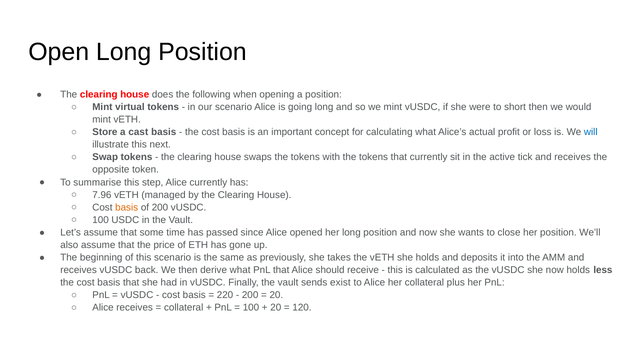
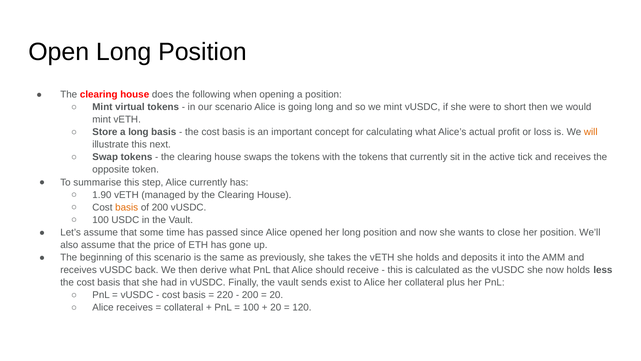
a cast: cast -> long
will colour: blue -> orange
7.96: 7.96 -> 1.90
